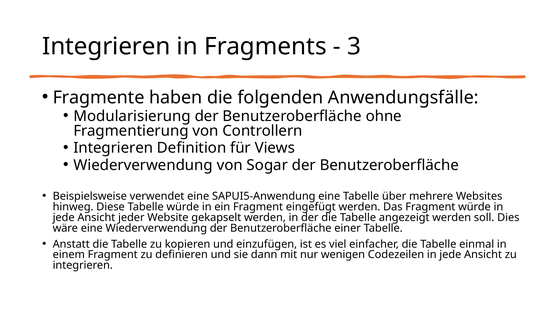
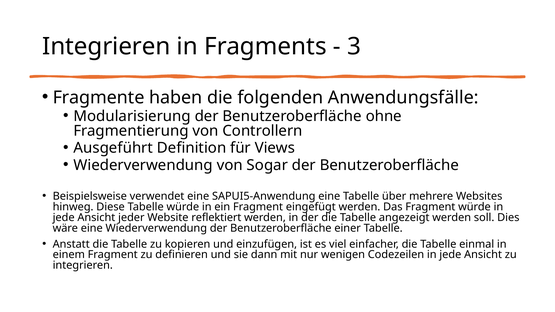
Integrieren at (113, 148): Integrieren -> Ausgeführt
gekapselt: gekapselt -> reflektiert
